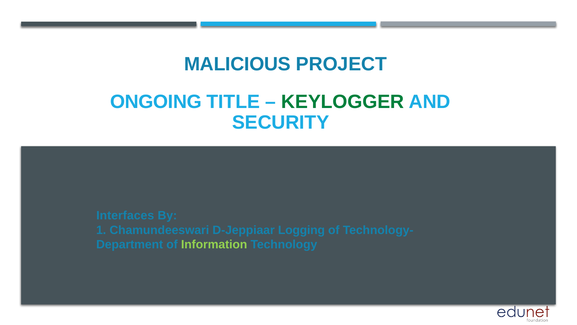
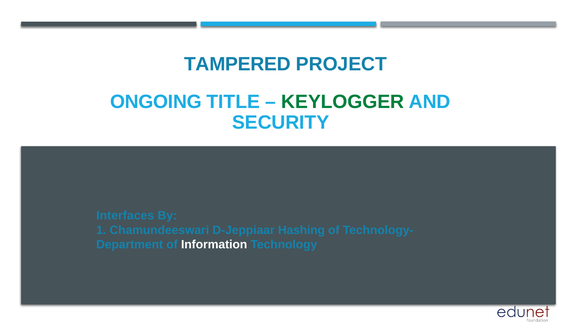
MALICIOUS: MALICIOUS -> TAMPERED
Logging: Logging -> Hashing
Information colour: light green -> white
